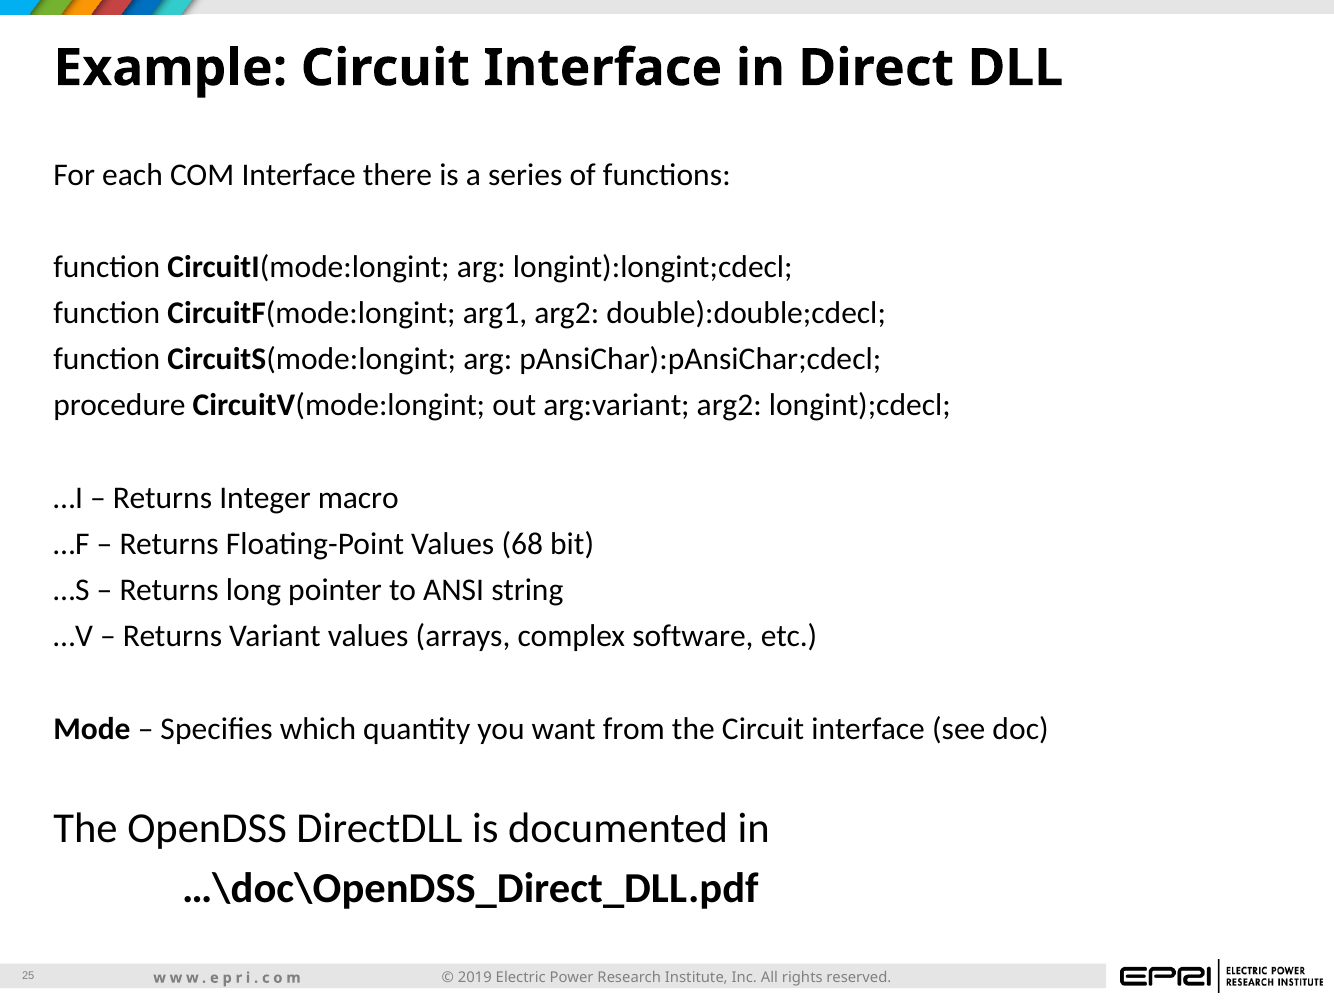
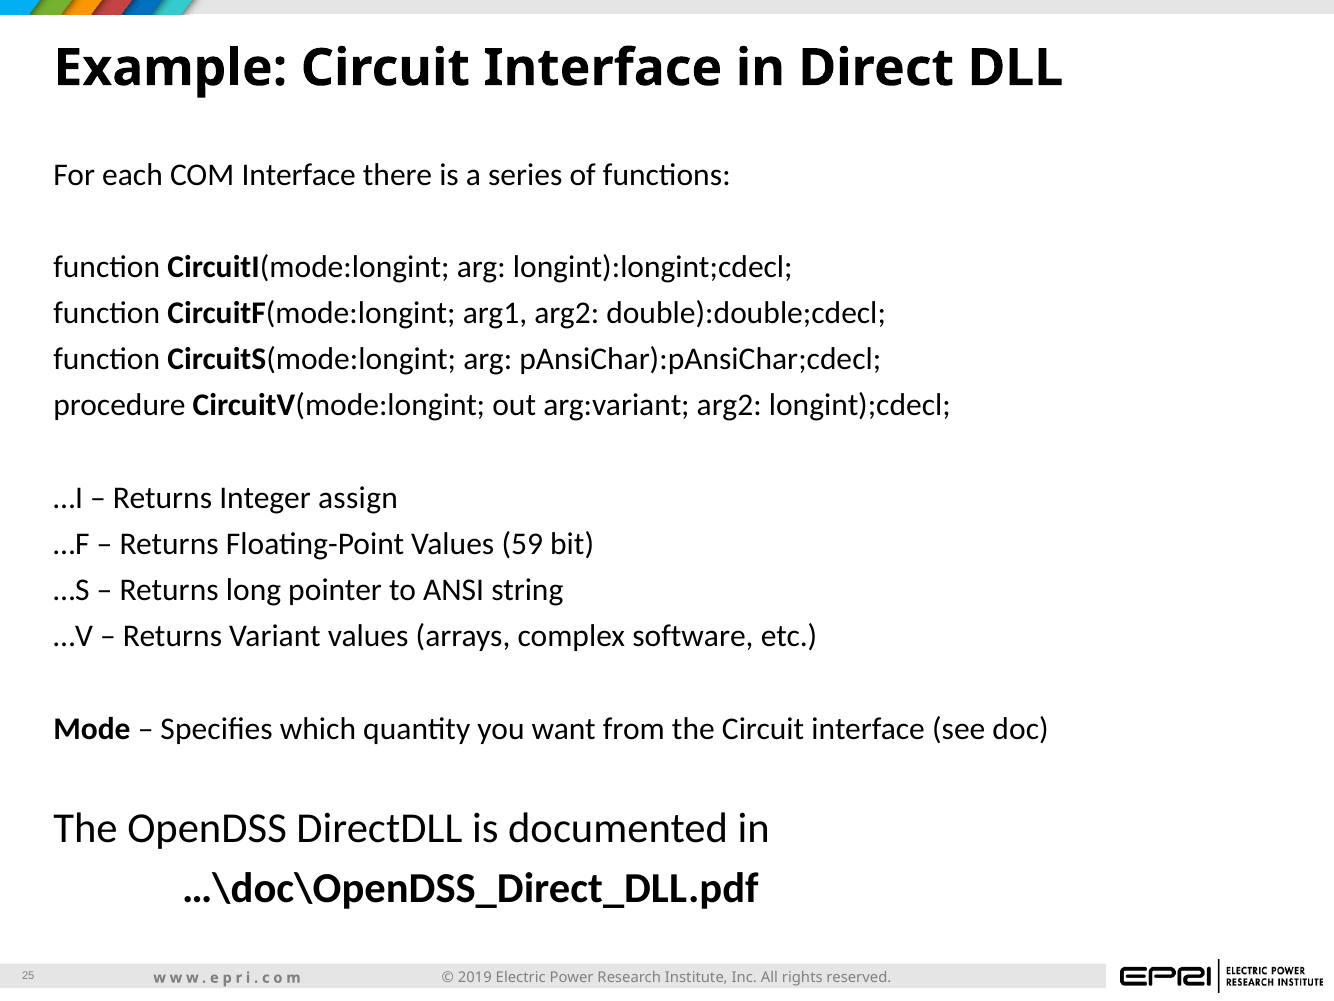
macro: macro -> assign
68: 68 -> 59
